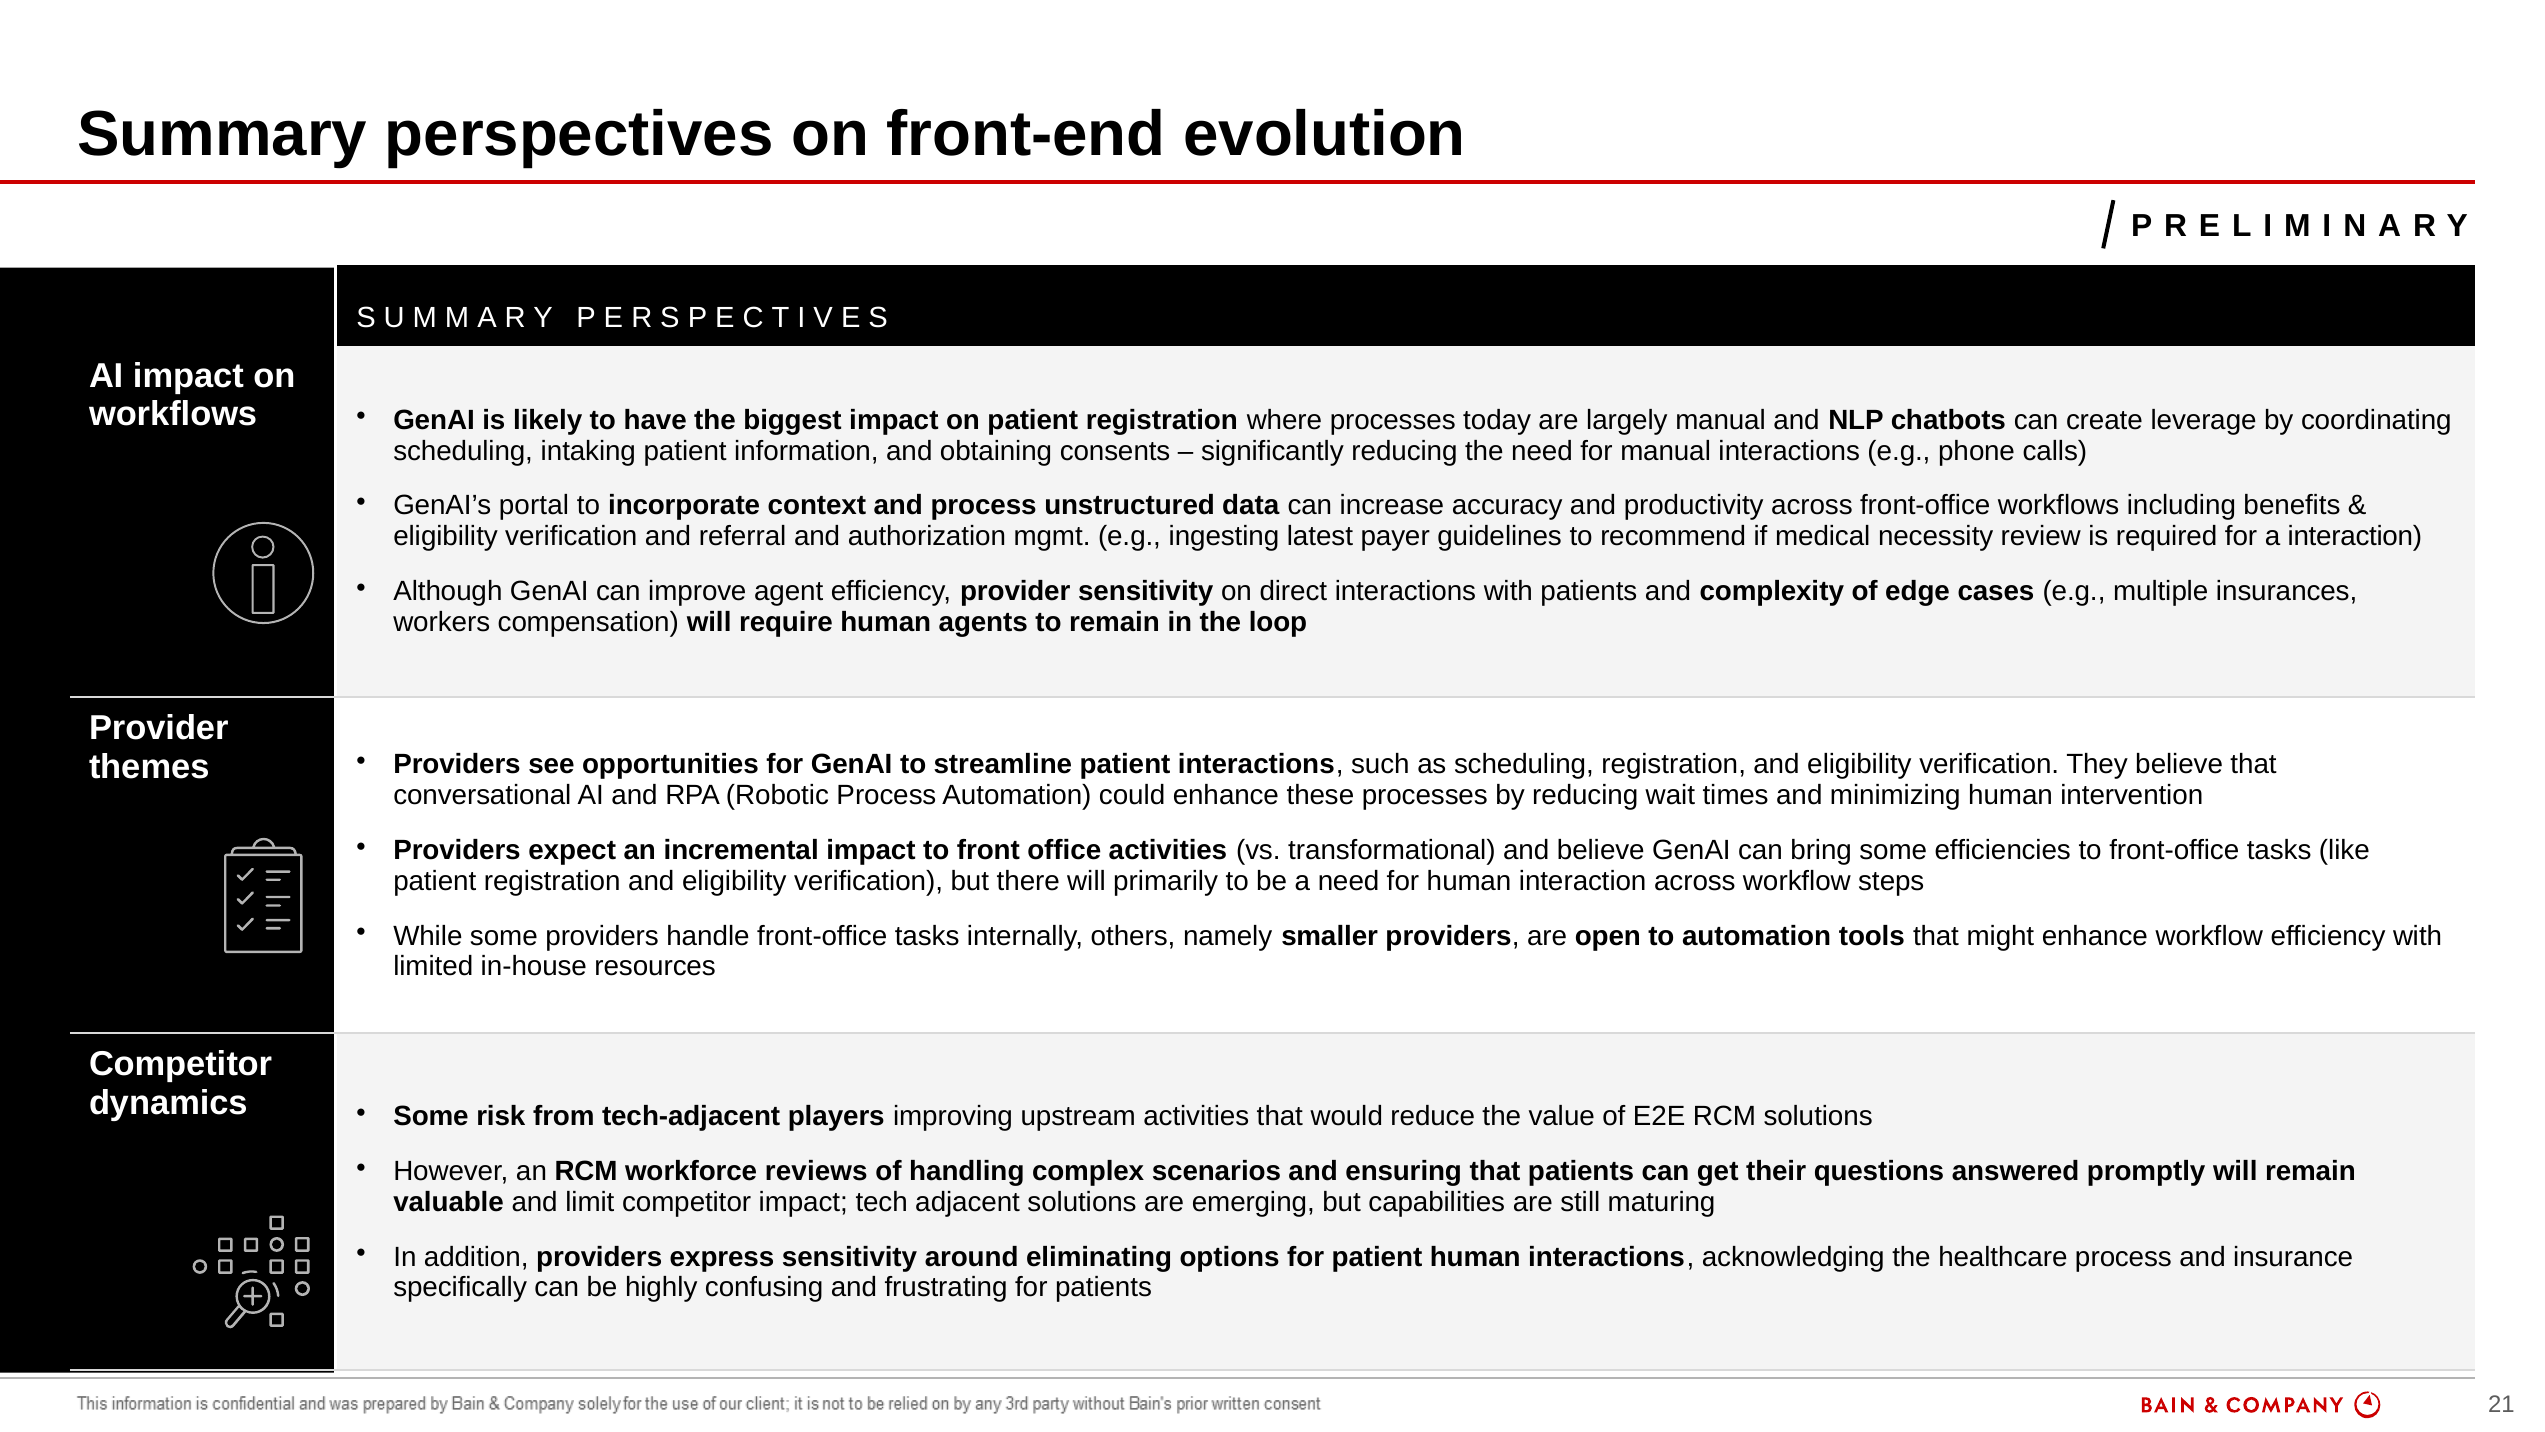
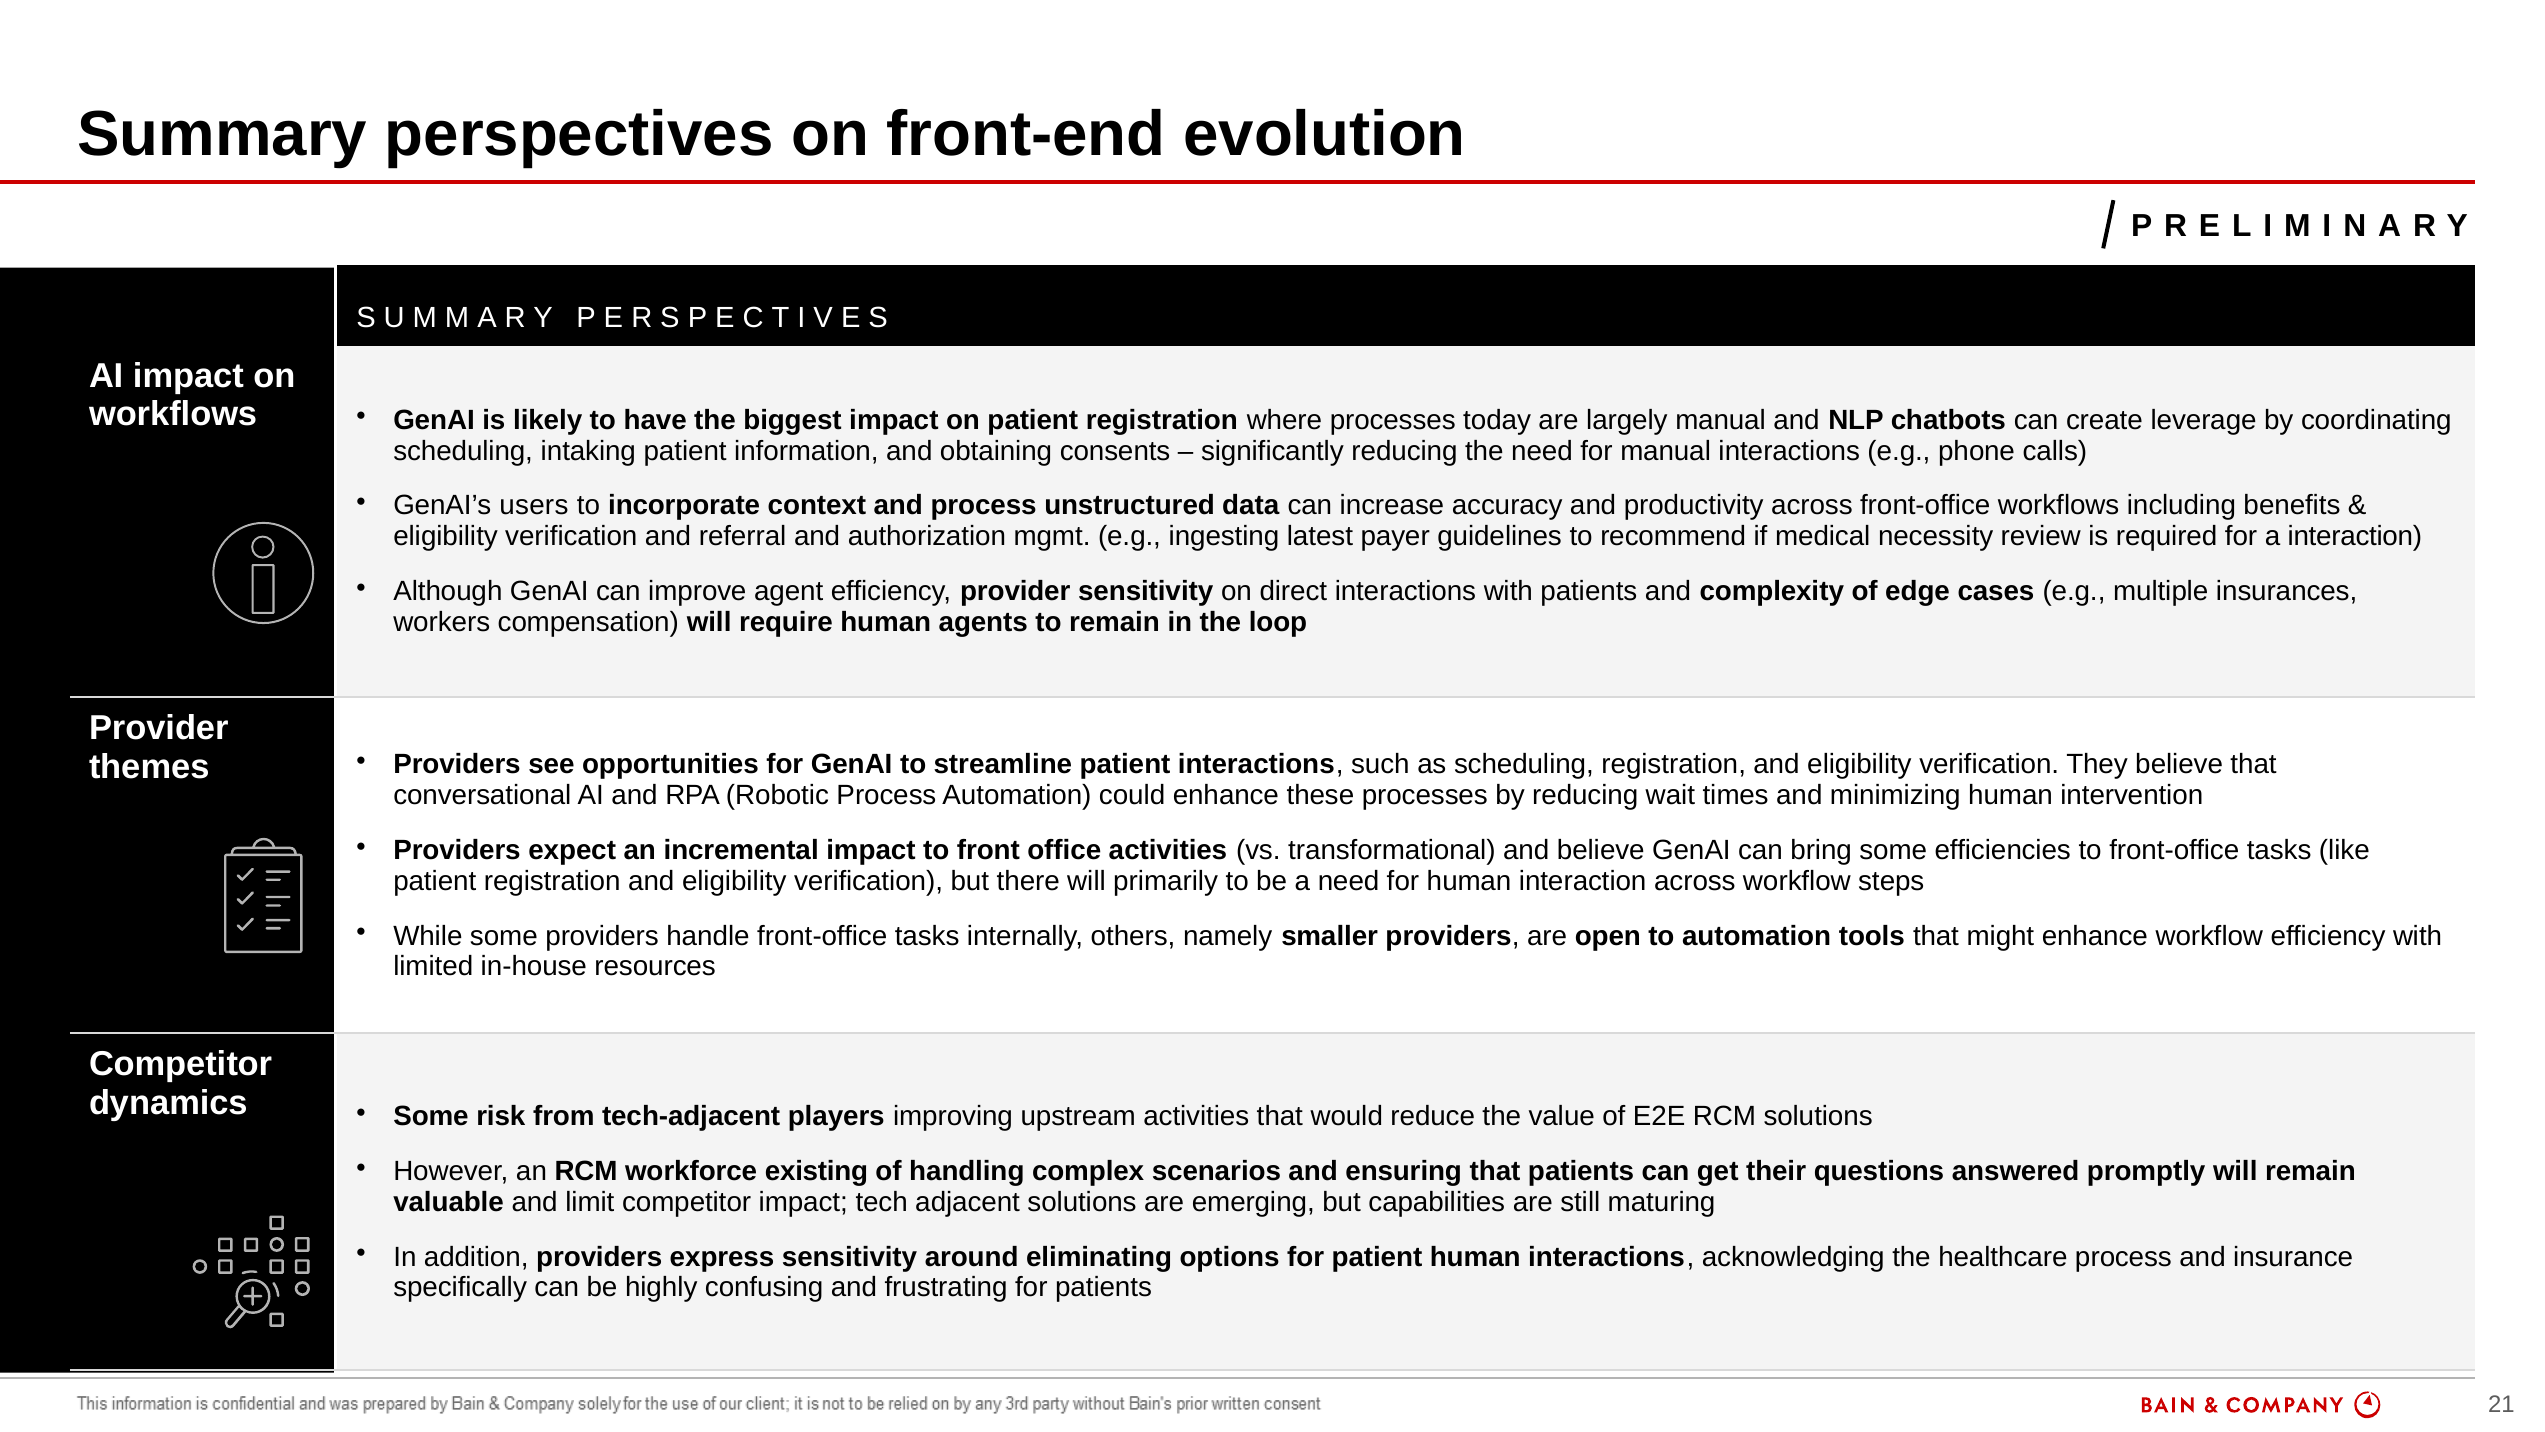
portal: portal -> users
reviews: reviews -> existing
